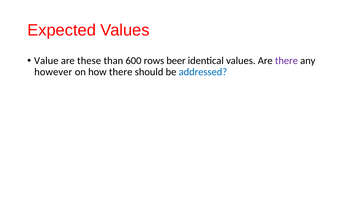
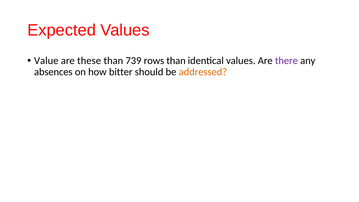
600: 600 -> 739
rows beer: beer -> than
however: however -> absences
how there: there -> bitter
addressed colour: blue -> orange
